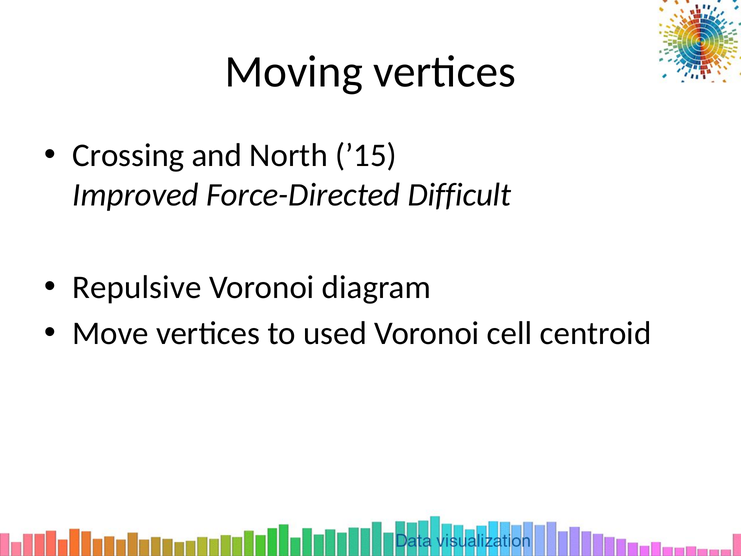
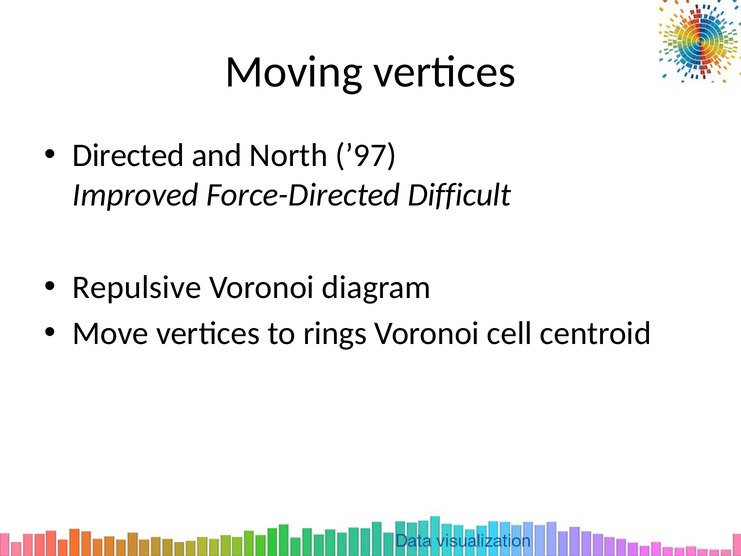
Crossing: Crossing -> Directed
’15: ’15 -> ’97
used: used -> rings
